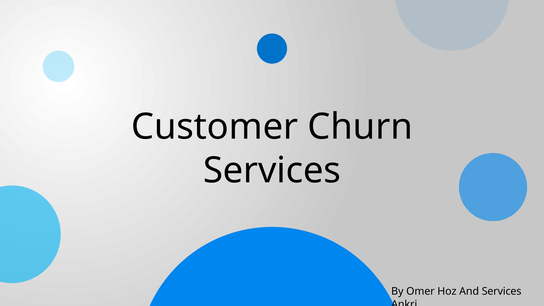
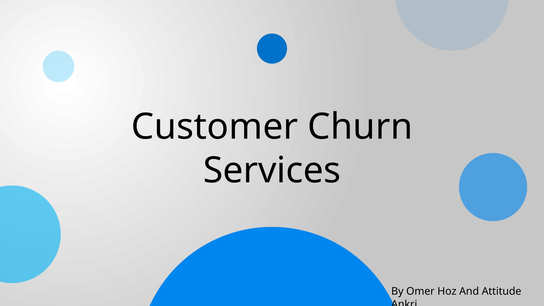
And Services: Services -> Attitude
